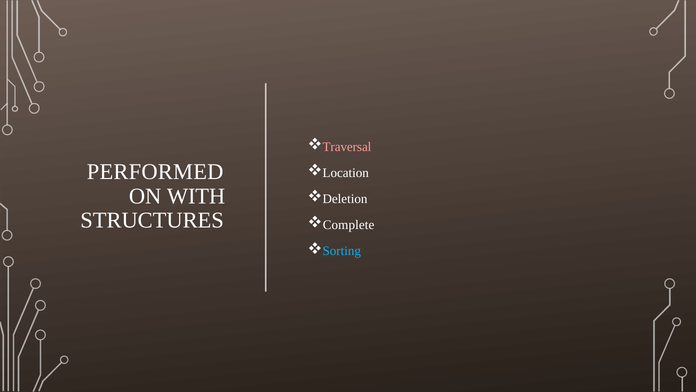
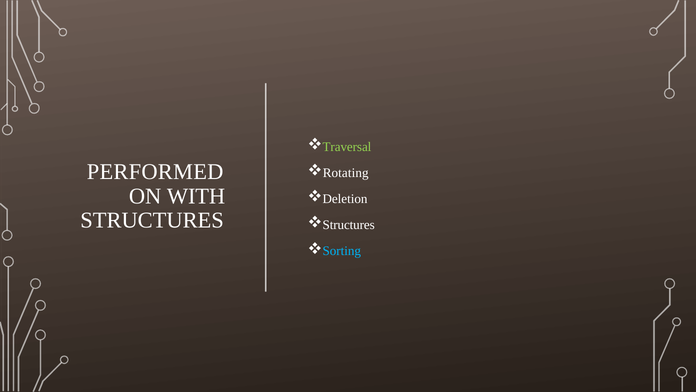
Traversal colour: pink -> light green
Location: Location -> Rotating
Complete at (349, 225): Complete -> Structures
